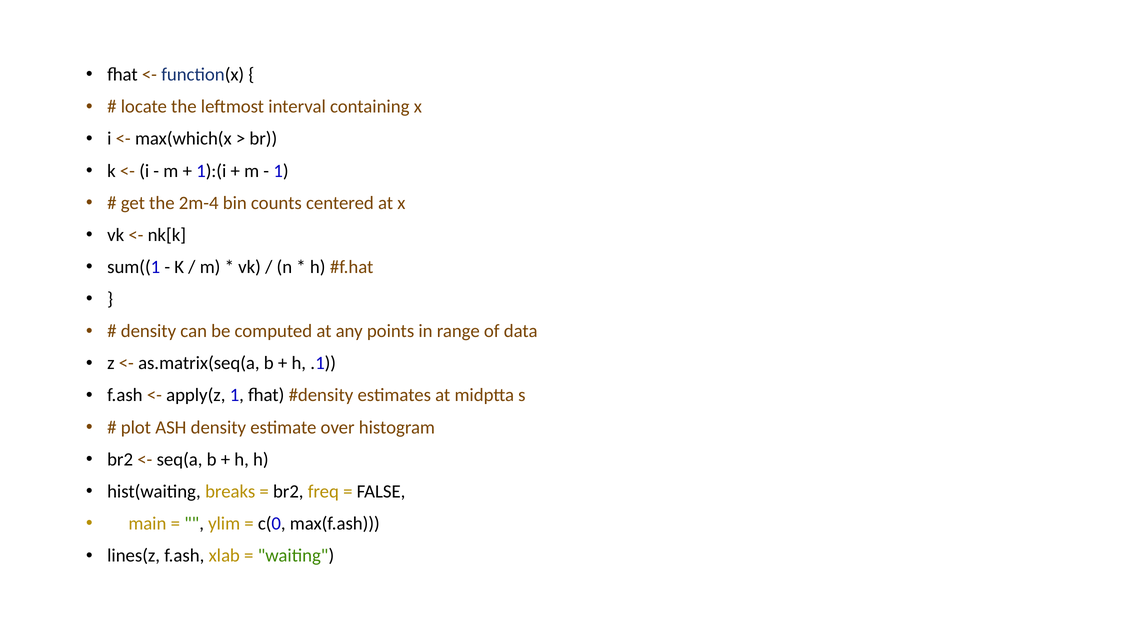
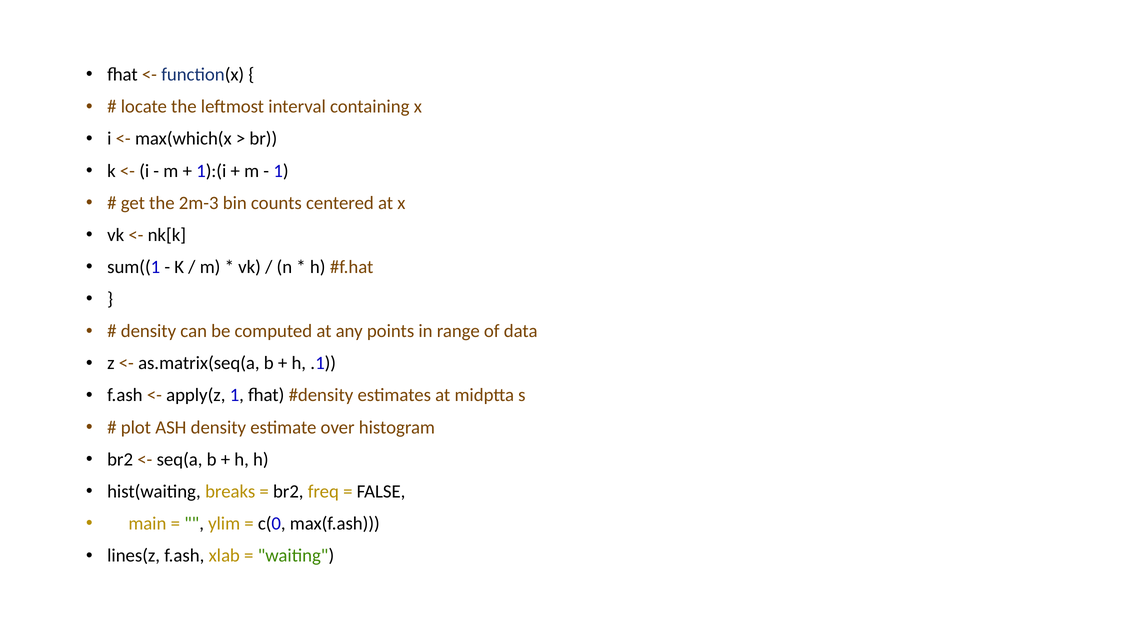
2m-4: 2m-4 -> 2m-3
